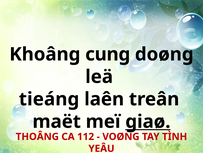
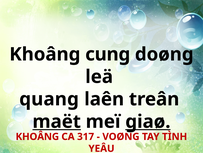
tieáng: tieáng -> quang
maët underline: none -> present
THOÂNG at (37, 136): THOÂNG -> KHOÂNG
112: 112 -> 317
